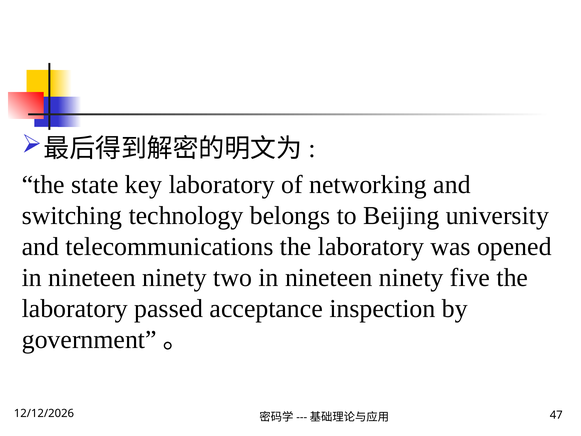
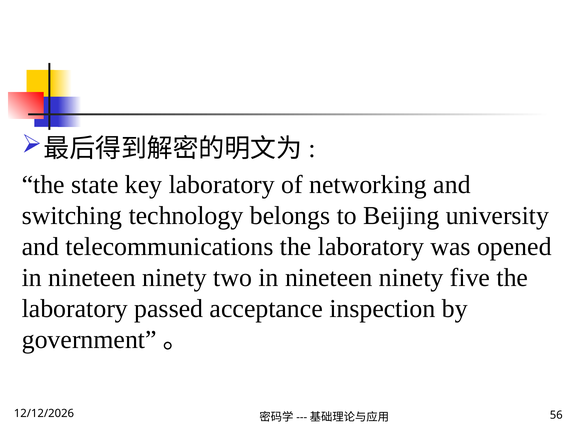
47: 47 -> 56
